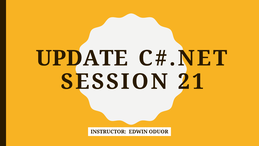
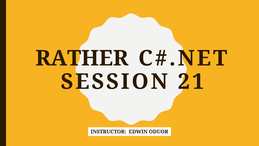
UPDATE: UPDATE -> RATHER
